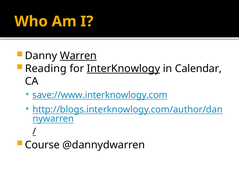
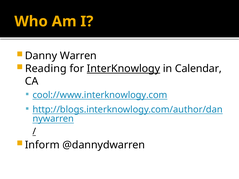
Warren underline: present -> none
save://www.interknowlogy.com: save://www.interknowlogy.com -> cool://www.interknowlogy.com
Course: Course -> Inform
